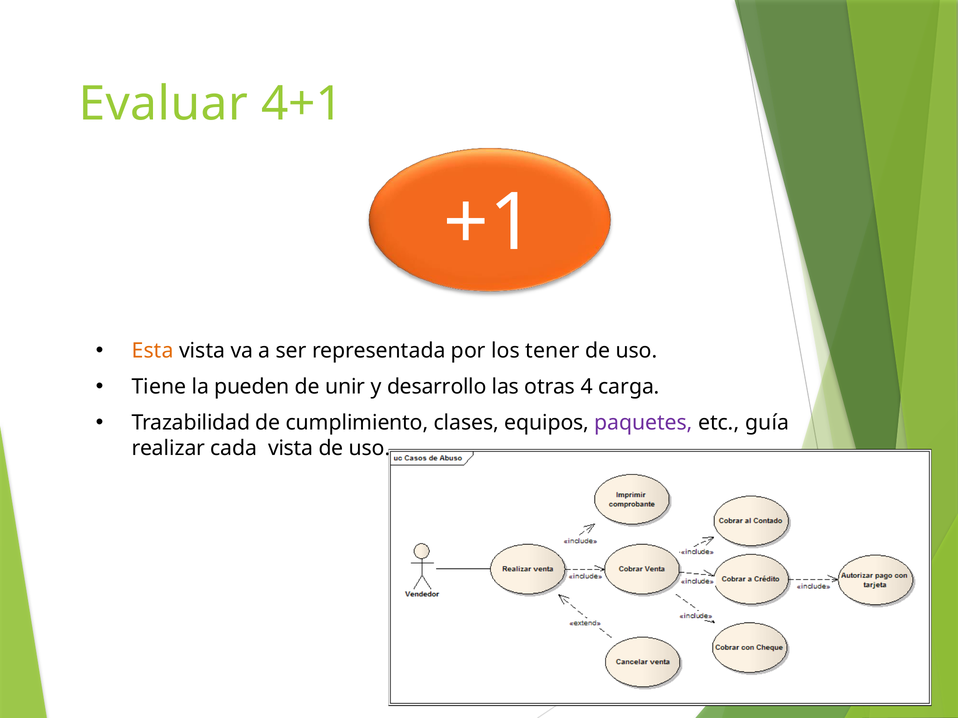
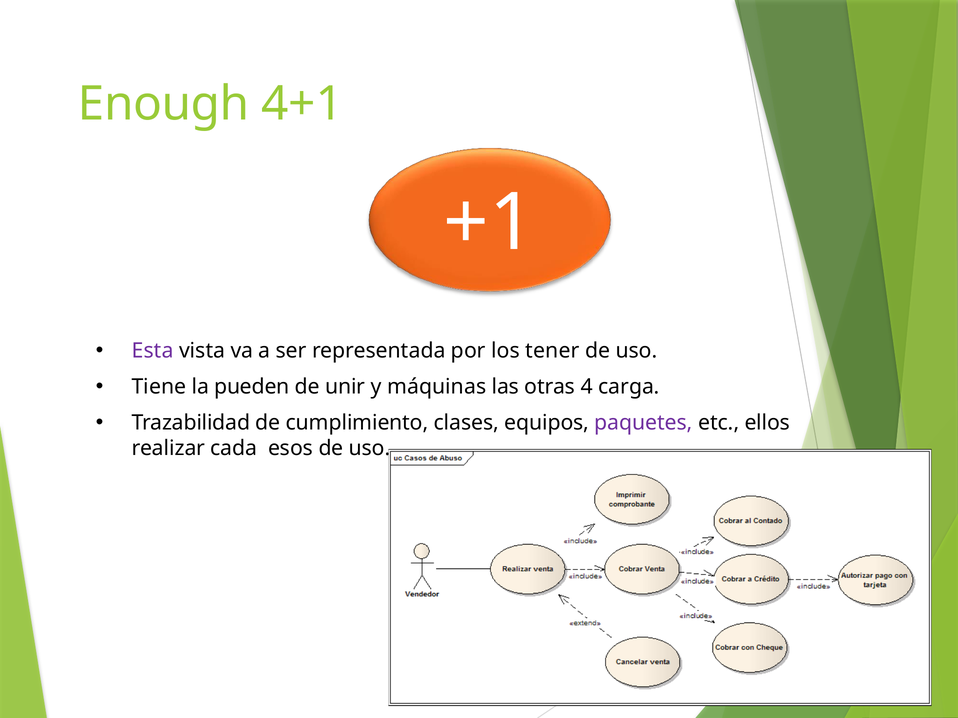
Evaluar: Evaluar -> Enough
Esta colour: orange -> purple
desarrollo: desarrollo -> máquinas
guía: guía -> ellos
cada vista: vista -> esos
